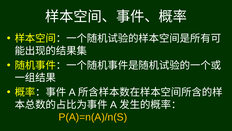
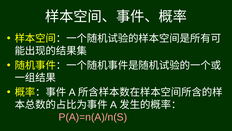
P(A)=n(A)/n(S colour: yellow -> pink
